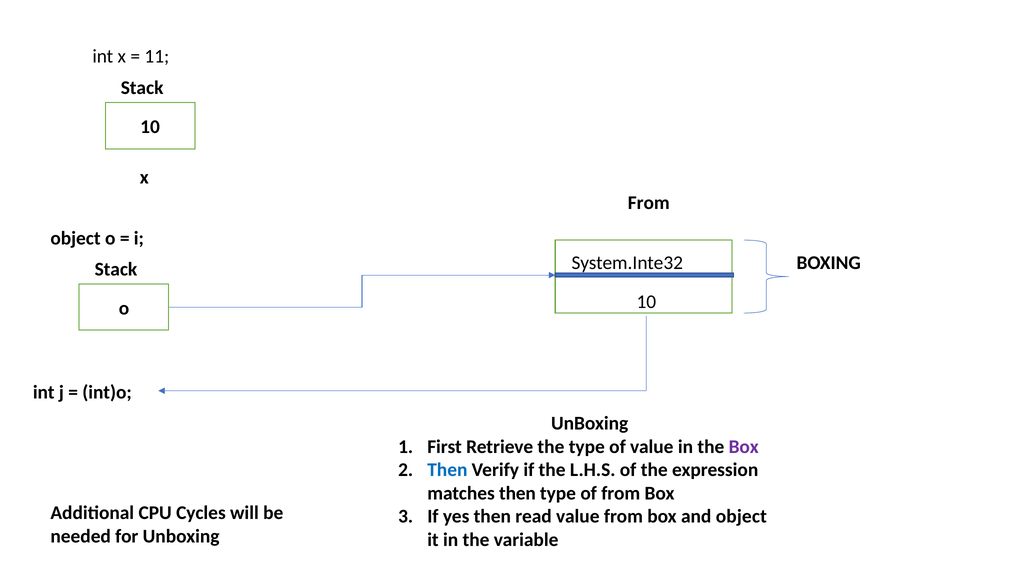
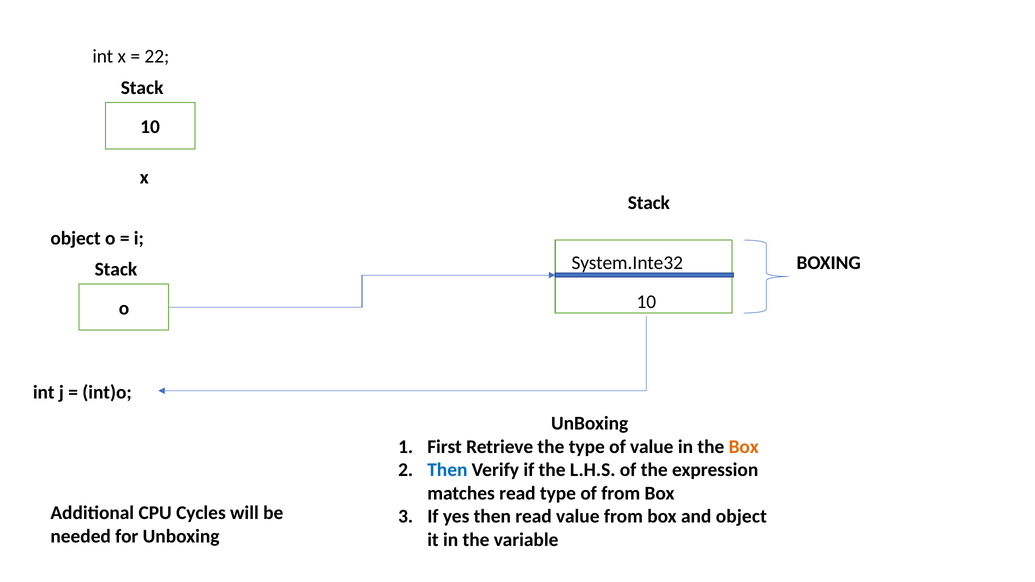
11: 11 -> 22
From at (649, 203): From -> Stack
Box at (744, 447) colour: purple -> orange
matches then: then -> read
